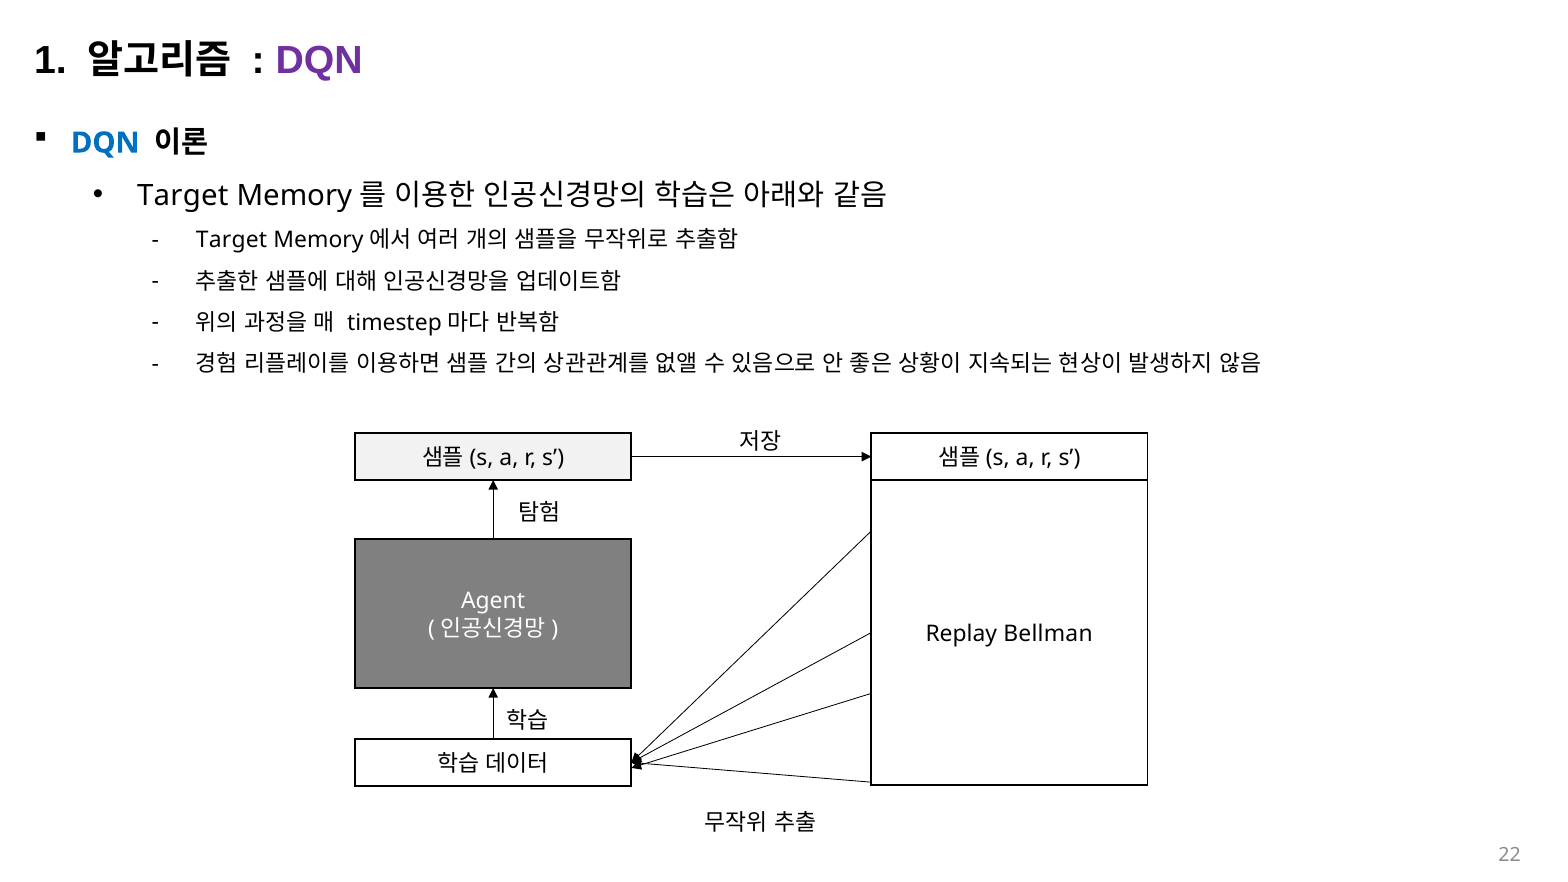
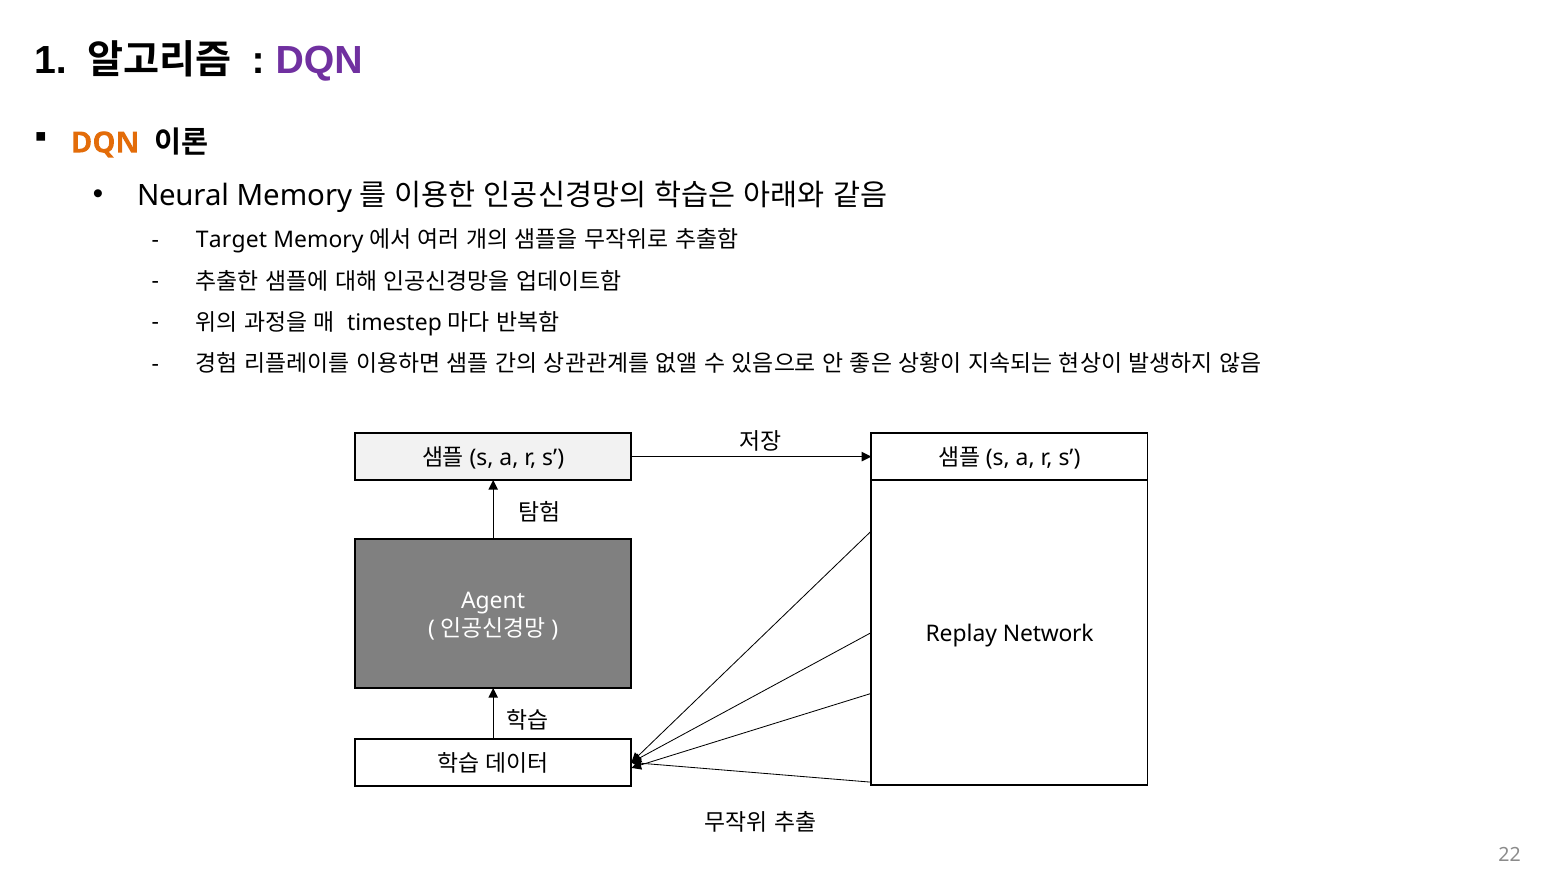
DQN at (105, 143) colour: blue -> orange
Target at (183, 196): Target -> Neural
Bellman: Bellman -> Network
